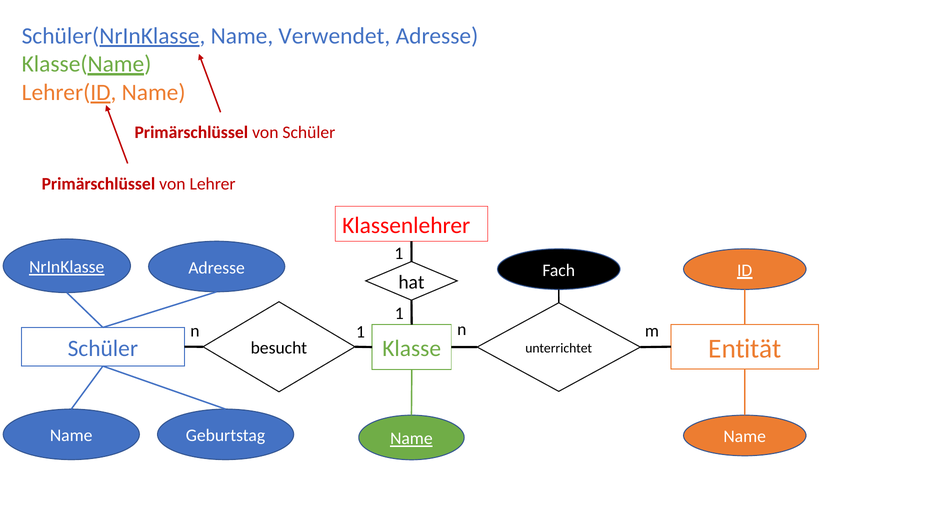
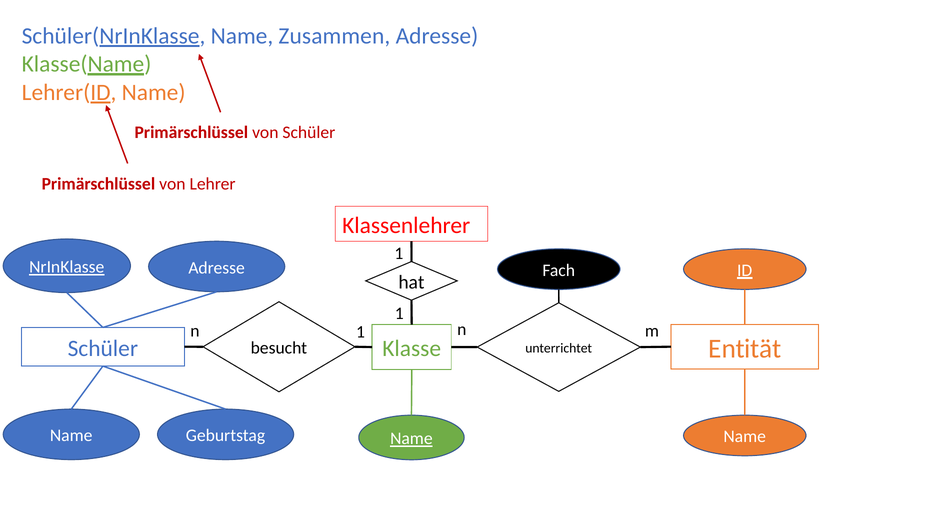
Verwendet: Verwendet -> Zusammen
